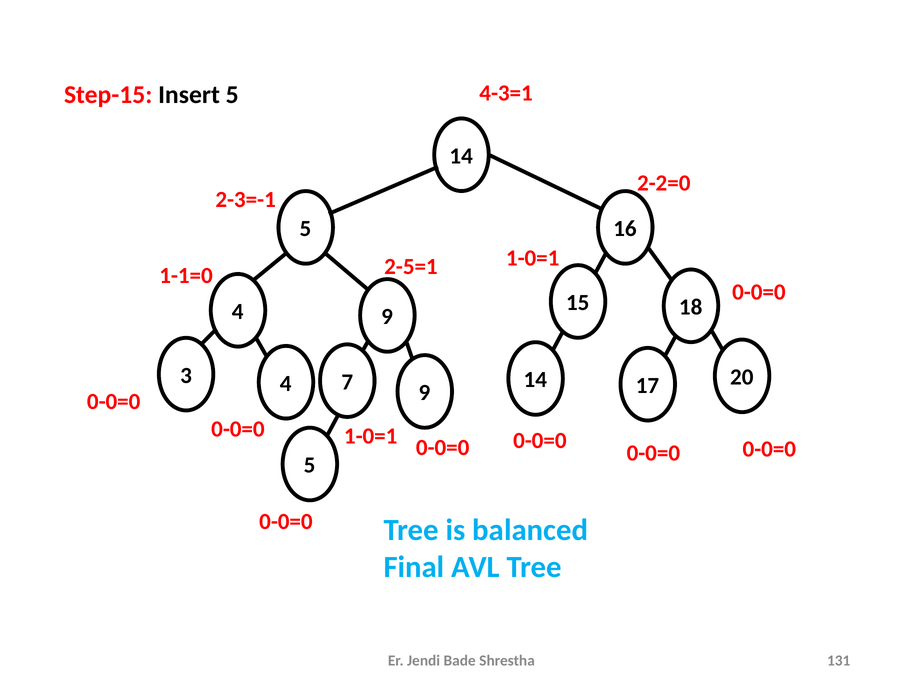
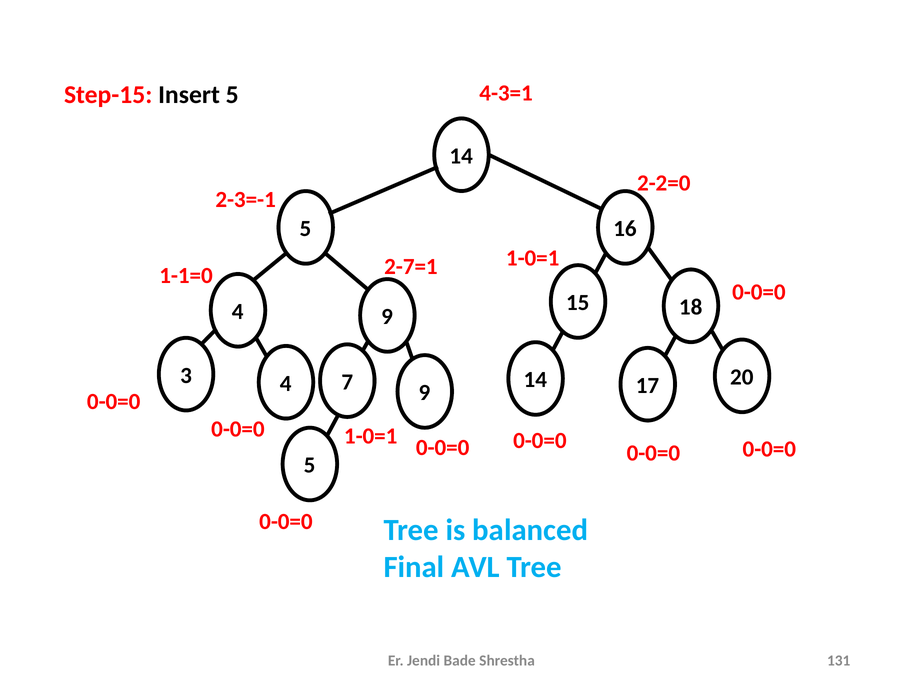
2-5=1: 2-5=1 -> 2-7=1
